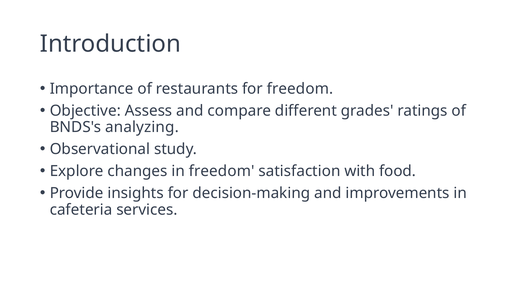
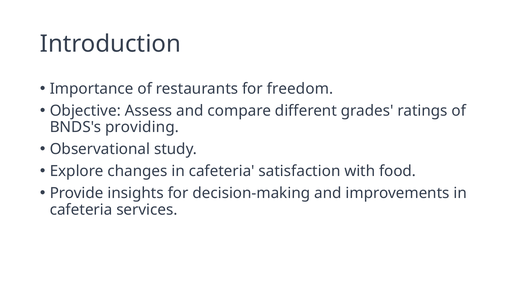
analyzing: analyzing -> providing
changes in freedom: freedom -> cafeteria
